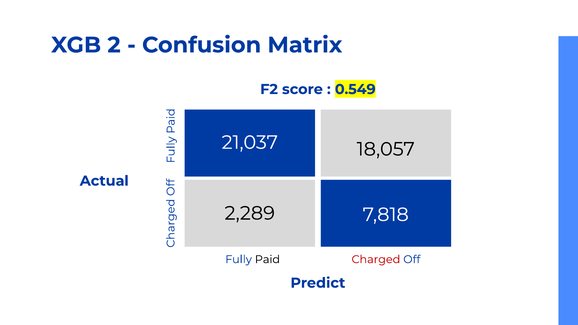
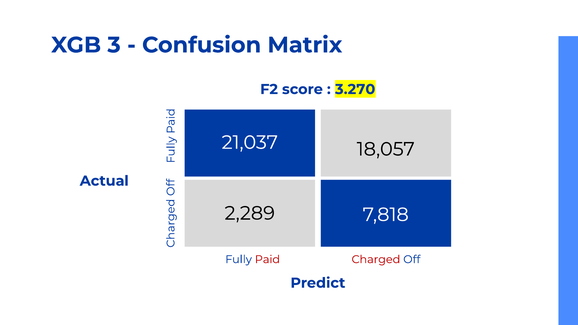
2: 2 -> 3
0.549: 0.549 -> 3.270
Paid colour: black -> red
